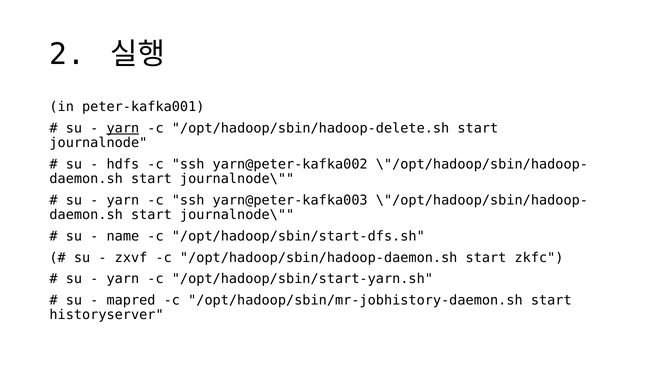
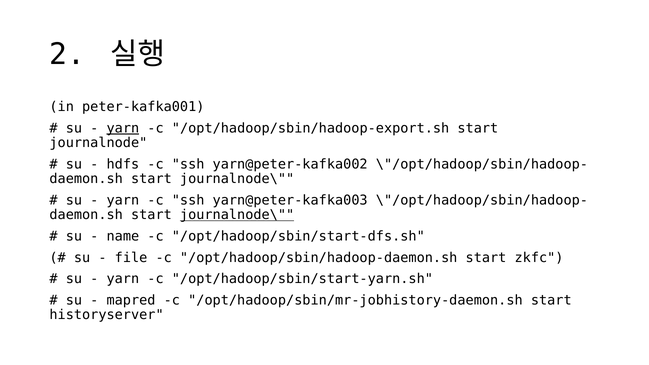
/opt/hadoop/sbin/hadoop-delete.sh: /opt/hadoop/sbin/hadoop-delete.sh -> /opt/hadoop/sbin/hadoop-export.sh
journalnode\ at (237, 215) underline: none -> present
zxvf: zxvf -> file
